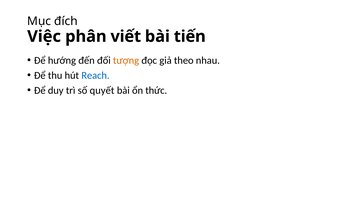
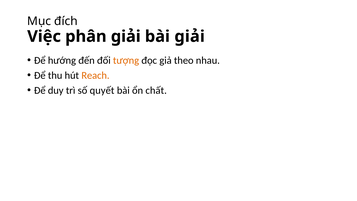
phân viết: viết -> giải
bài tiến: tiến -> giải
Reach colour: blue -> orange
thức: thức -> chất
